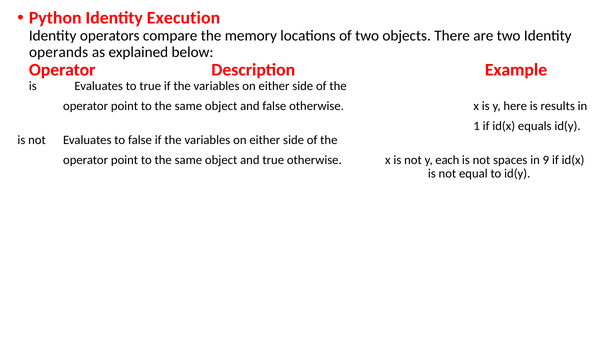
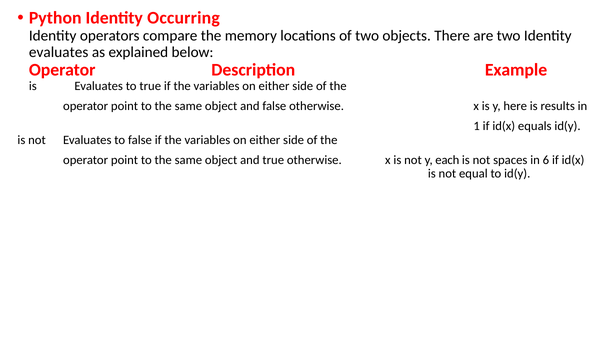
Execution: Execution -> Occurring
operands at (59, 52): operands -> evaluates
9: 9 -> 6
